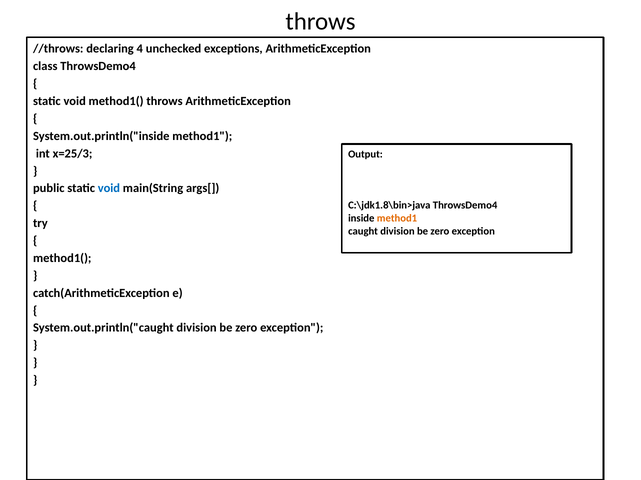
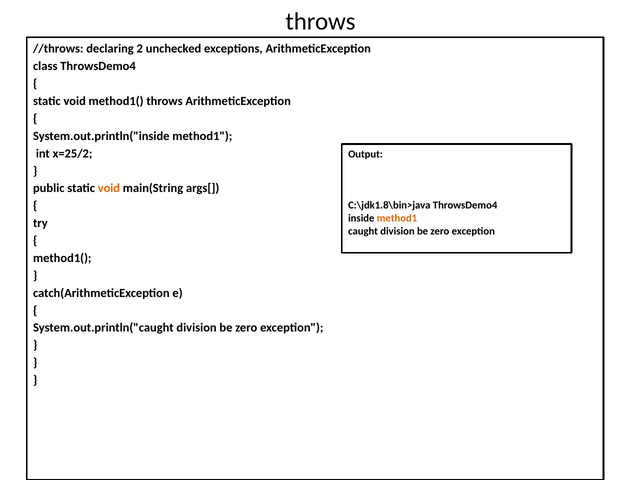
4: 4 -> 2
x=25/3: x=25/3 -> x=25/2
void at (109, 189) colour: blue -> orange
